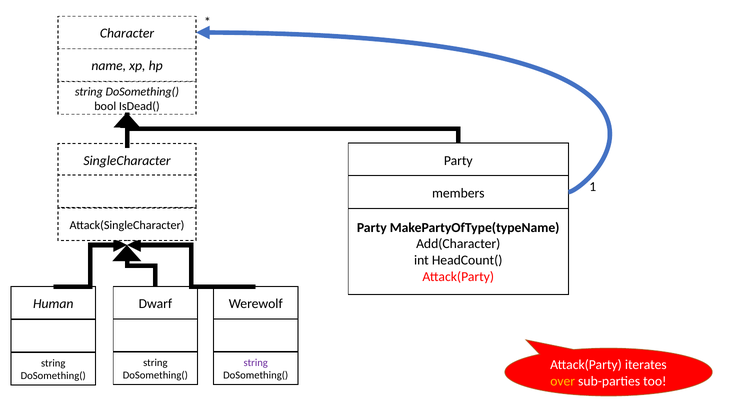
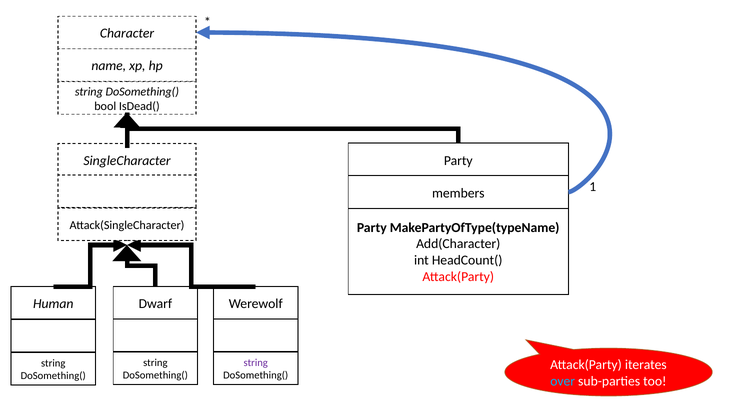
over colour: yellow -> light blue
